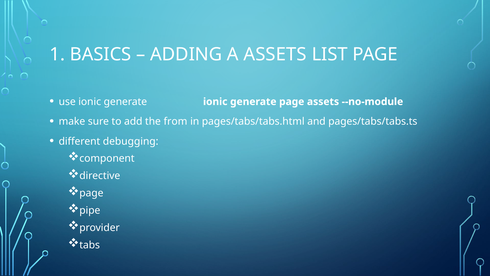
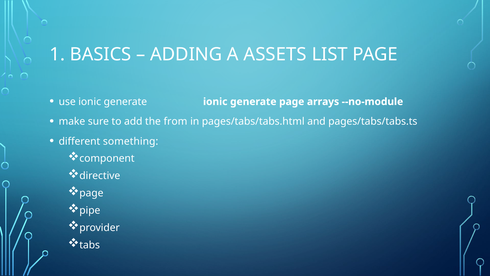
page assets: assets -> arrays
debugging: debugging -> something
